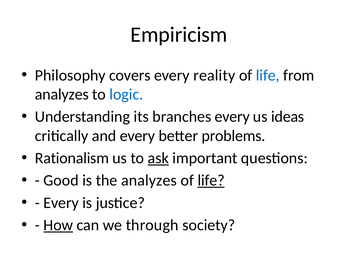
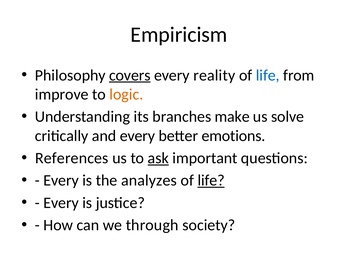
covers underline: none -> present
analyzes at (62, 94): analyzes -> improve
logic colour: blue -> orange
branches every: every -> make
ideas: ideas -> solve
problems: problems -> emotions
Rationalism: Rationalism -> References
Good at (61, 180): Good -> Every
How underline: present -> none
